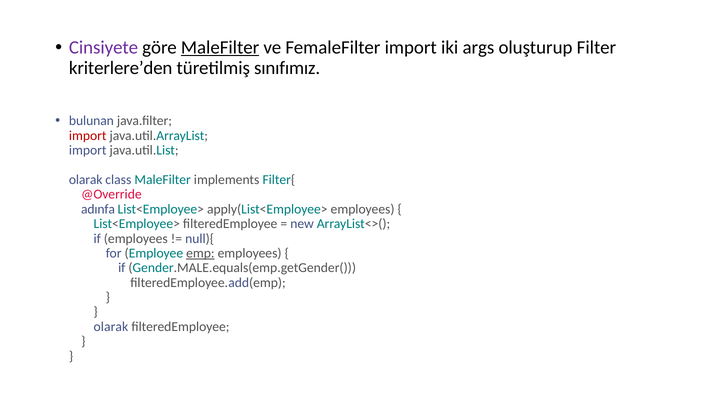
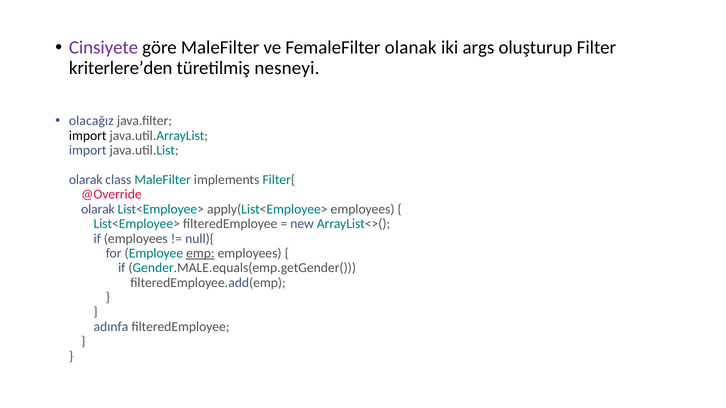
MaleFilter at (220, 48) underline: present -> none
FemaleFilter import: import -> olanak
sınıfımız: sınıfımız -> nesneyi
bulunan: bulunan -> olacağız
import at (88, 136) colour: red -> black
adınfa at (98, 209): adınfa -> olarak
olarak at (111, 327): olarak -> adınfa
